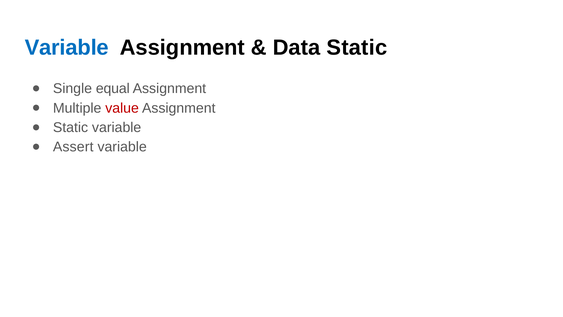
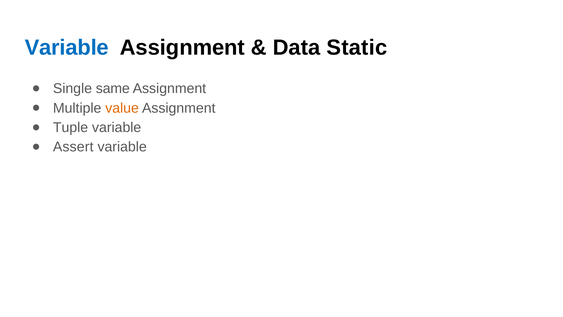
equal: equal -> same
value colour: red -> orange
Static at (71, 127): Static -> Tuple
